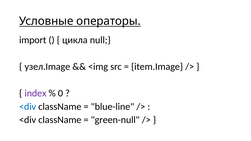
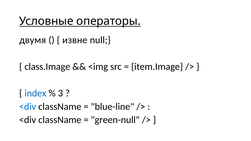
import: import -> двумя
цикла: цикла -> извне
узел.Image: узел.Image -> class.Image
index colour: purple -> blue
0: 0 -> 3
